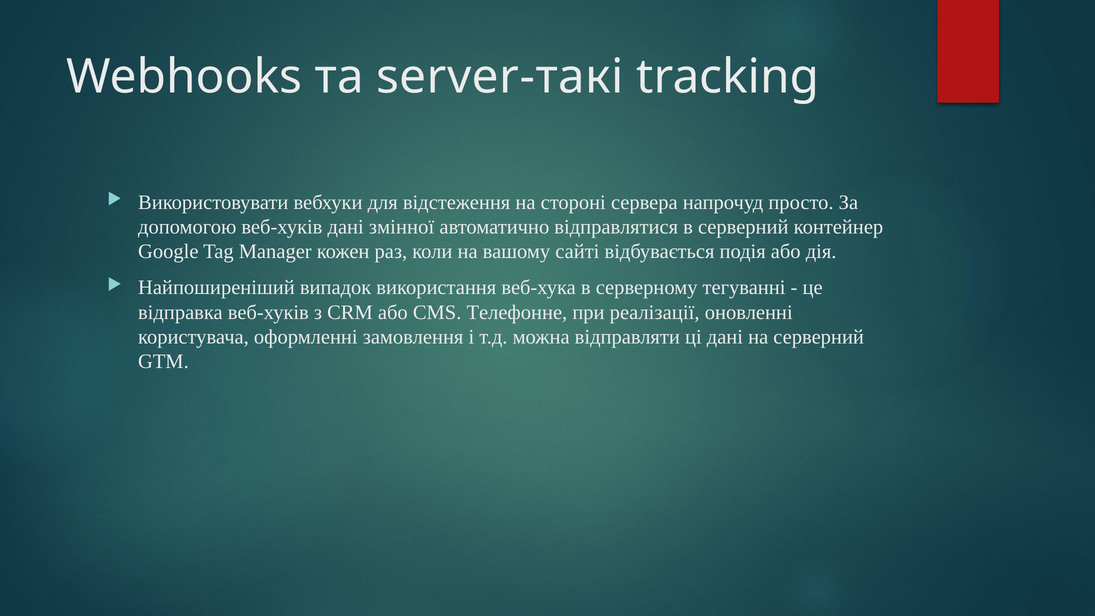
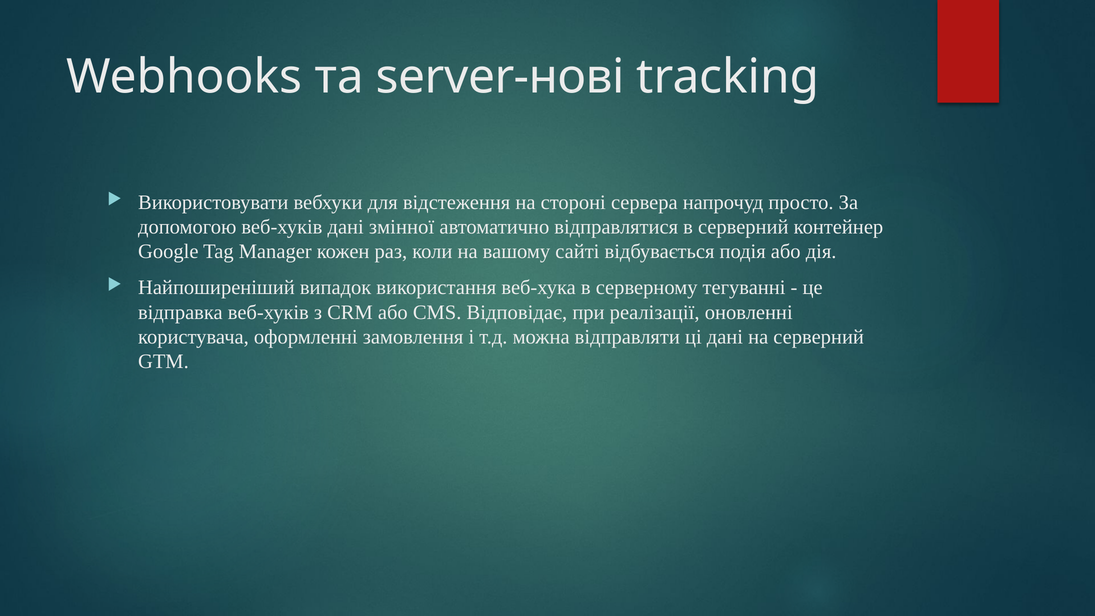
server-такі: server-такі -> server-нові
Телефонне: Телефонне -> Відповідає
